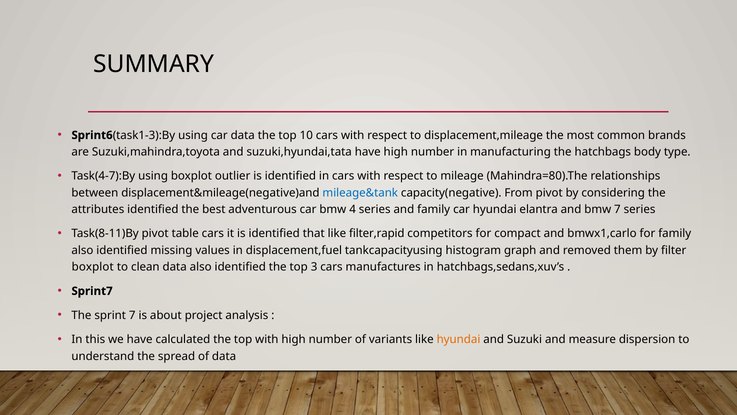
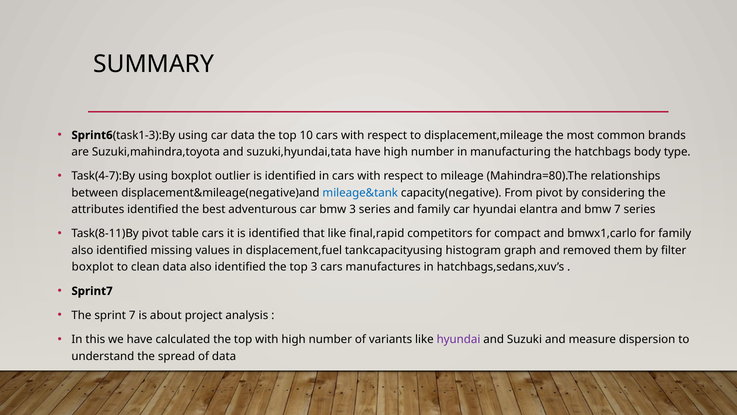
bmw 4: 4 -> 3
filter,rapid: filter,rapid -> final,rapid
hyundai at (458, 339) colour: orange -> purple
